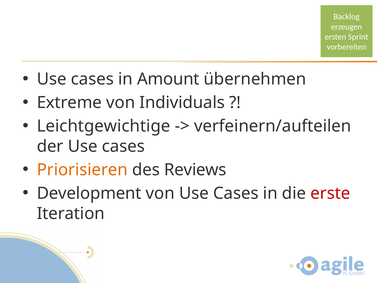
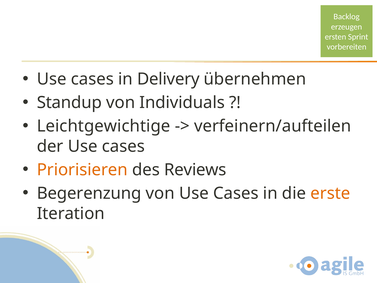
Amount: Amount -> Delivery
Extreme: Extreme -> Standup
Development: Development -> Begerenzung
erste colour: red -> orange
